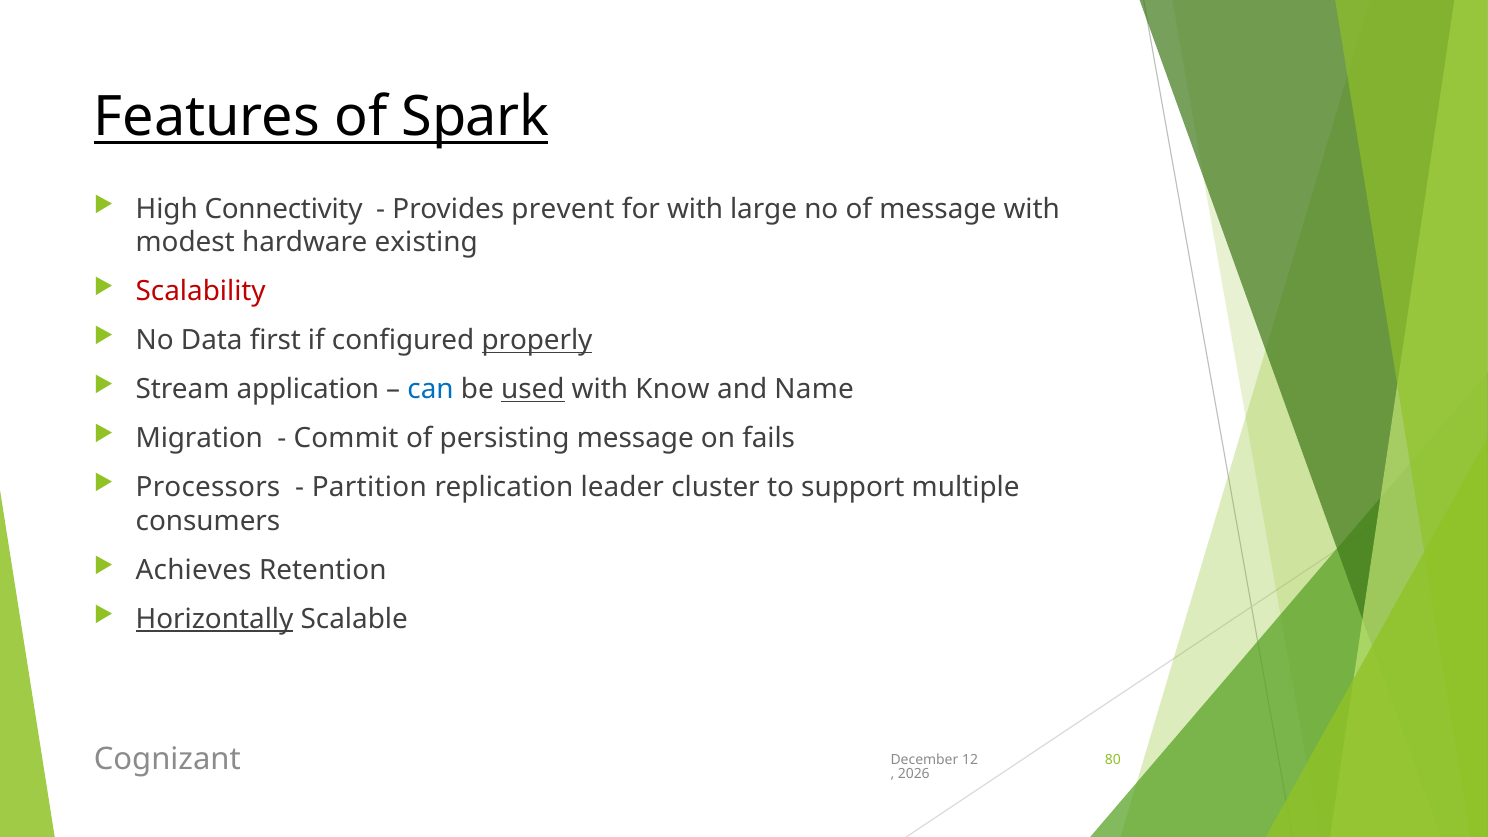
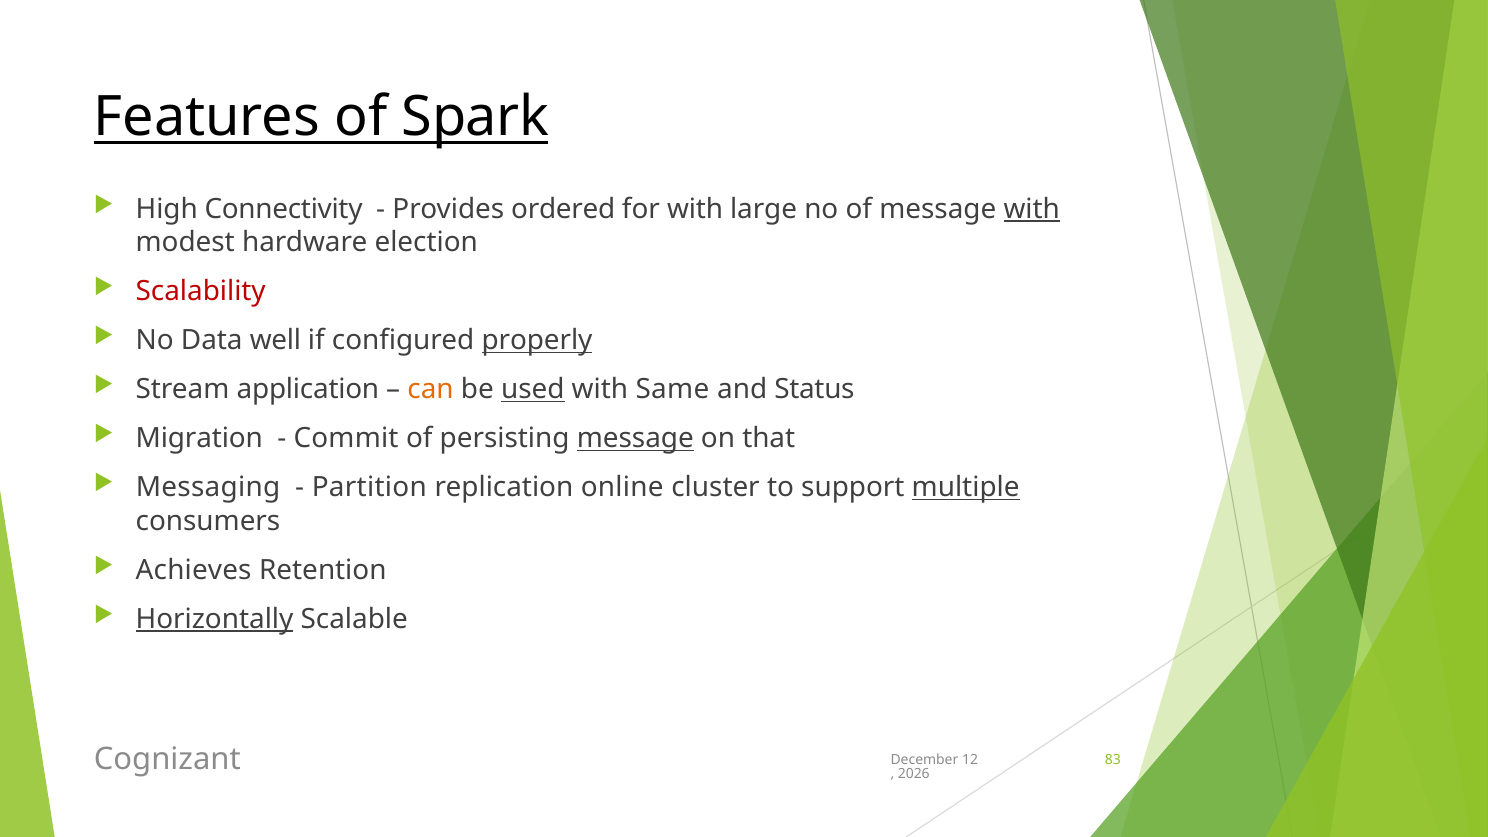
prevent: prevent -> ordered
with at (1032, 209) underline: none -> present
existing: existing -> election
first: first -> well
can colour: blue -> orange
Know: Know -> Same
Name: Name -> Status
message at (635, 439) underline: none -> present
fails: fails -> that
Processors: Processors -> Messaging
leader: leader -> online
multiple underline: none -> present
80: 80 -> 83
